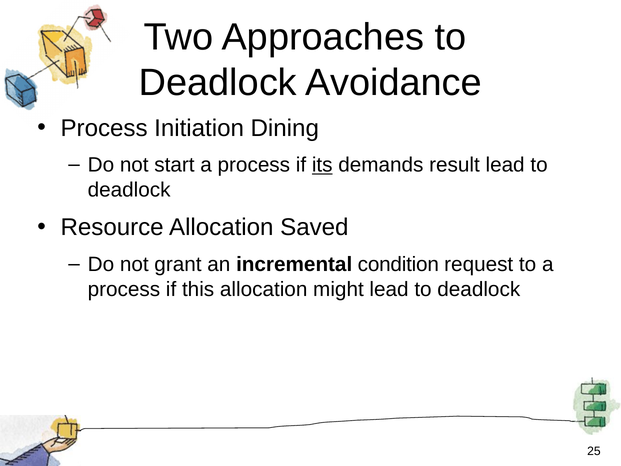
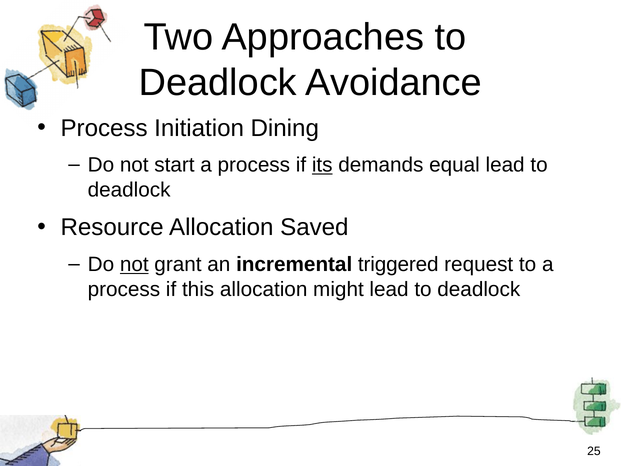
result: result -> equal
not at (134, 264) underline: none -> present
condition: condition -> triggered
